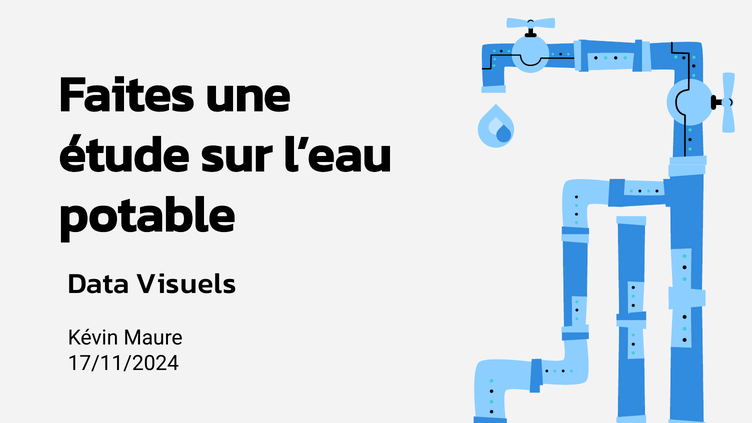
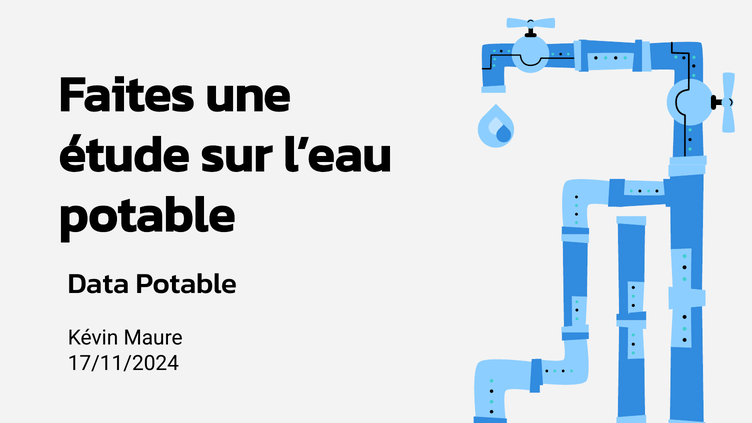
Data Visuels: Visuels -> Potable
